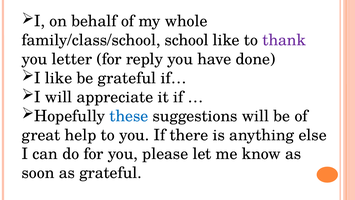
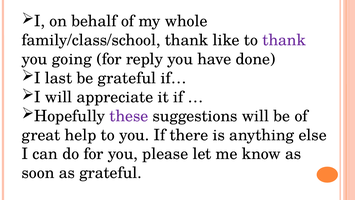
family/class/school school: school -> thank
letter: letter -> going
I like: like -> last
these colour: blue -> purple
